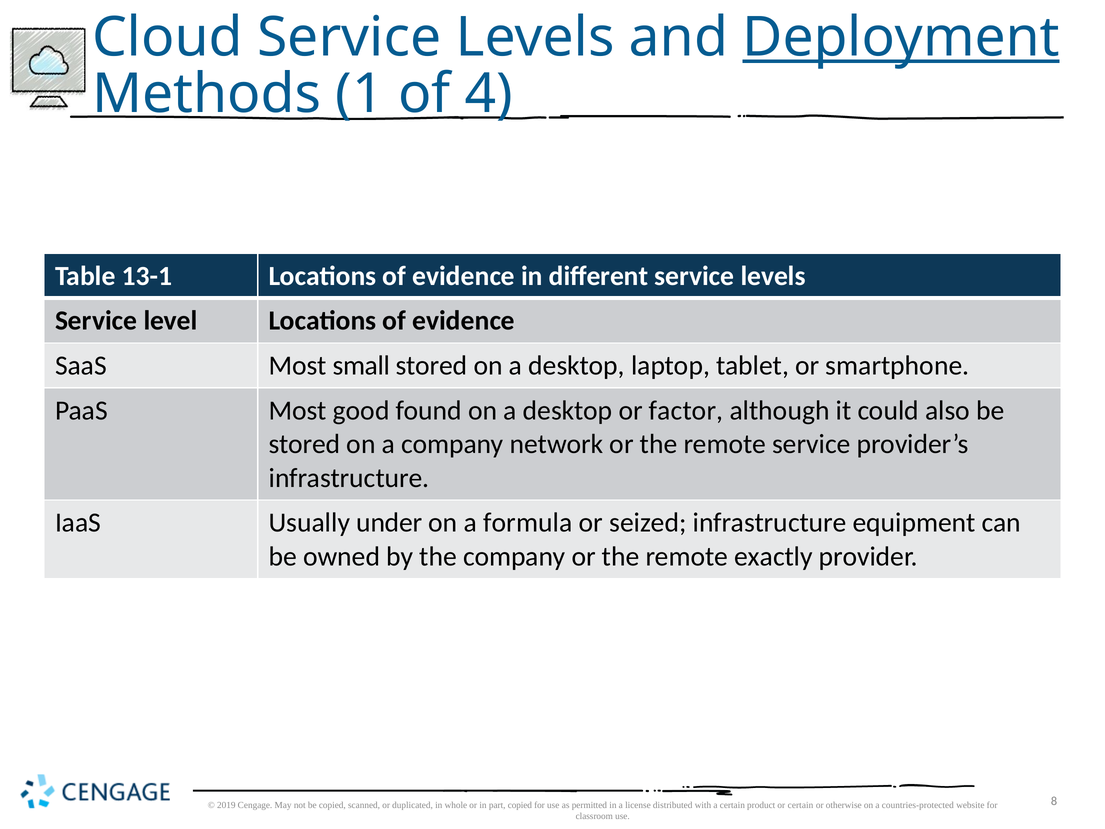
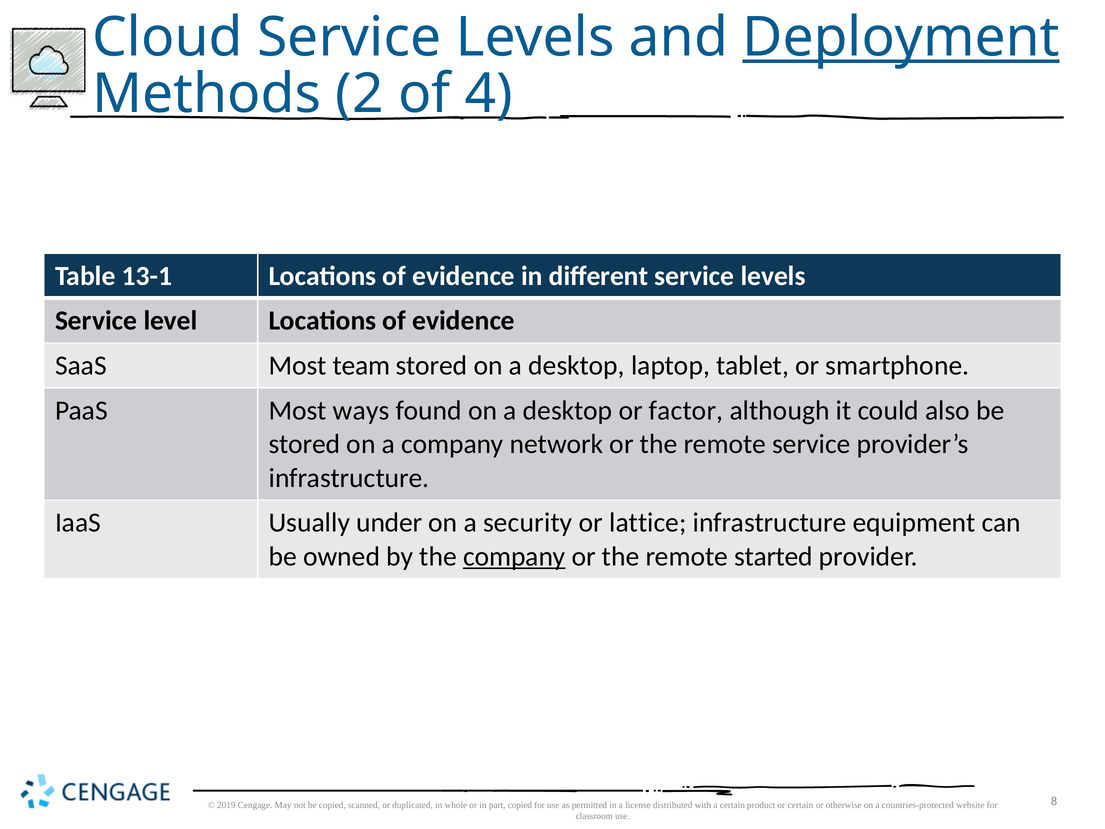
1: 1 -> 2
small: small -> team
good: good -> ways
formula: formula -> security
seized: seized -> lattice
company at (514, 556) underline: none -> present
exactly: exactly -> started
